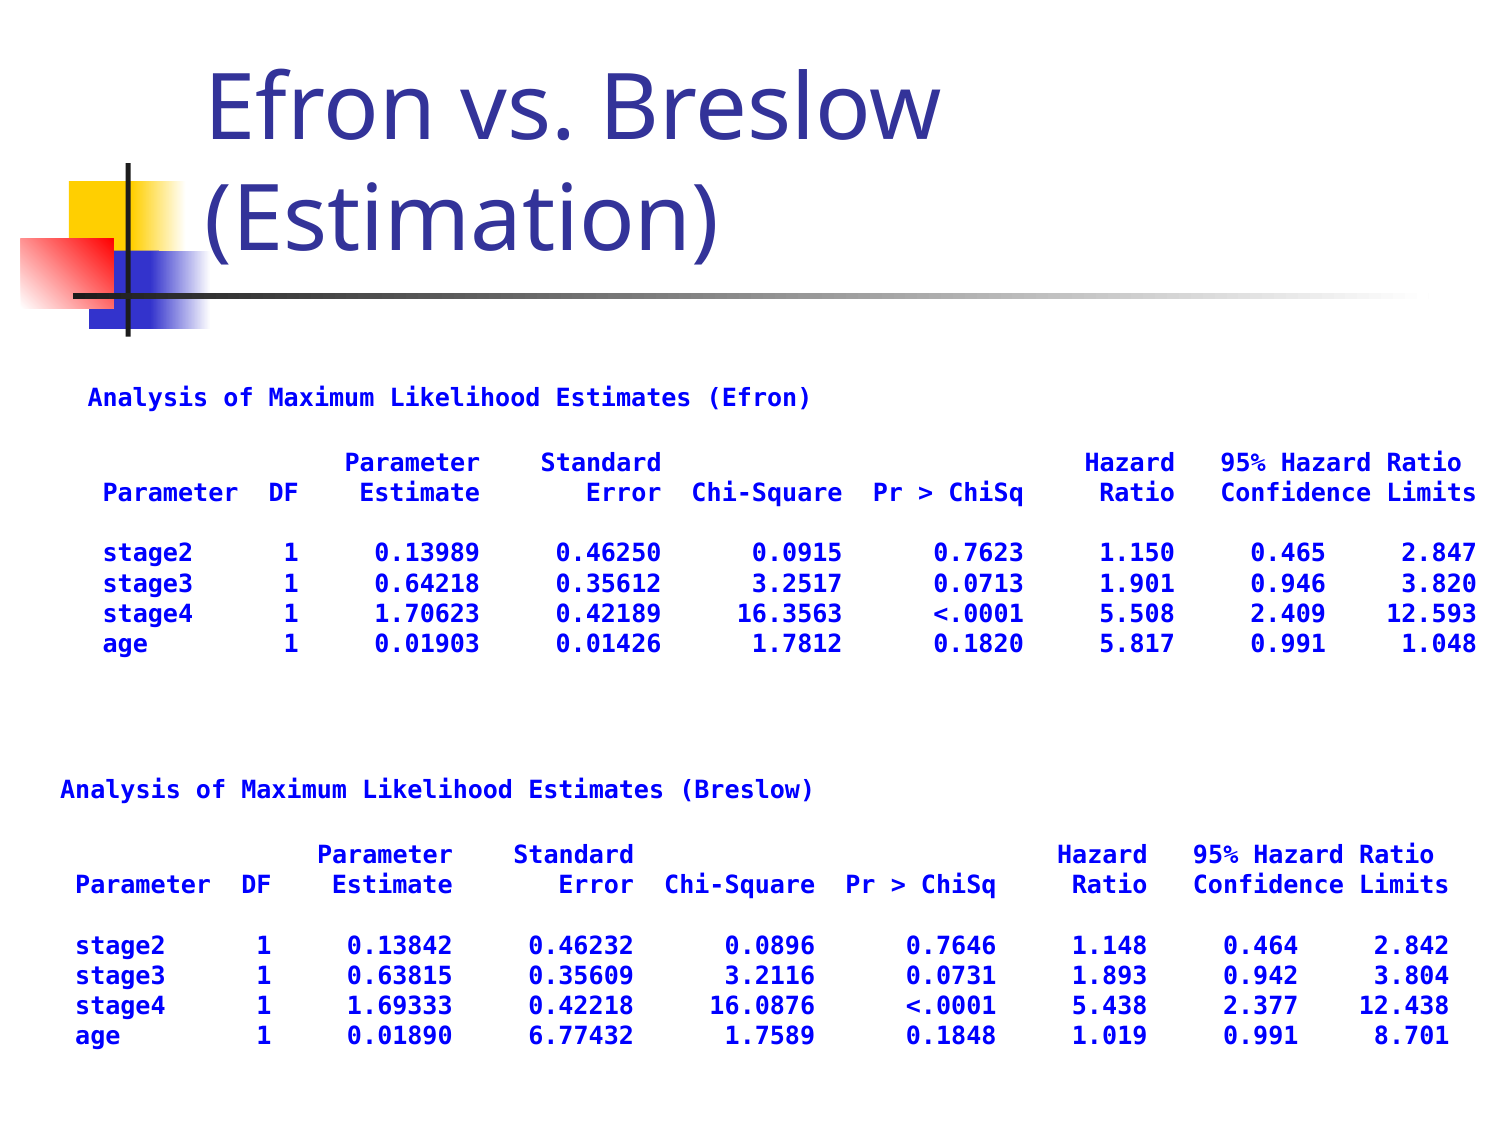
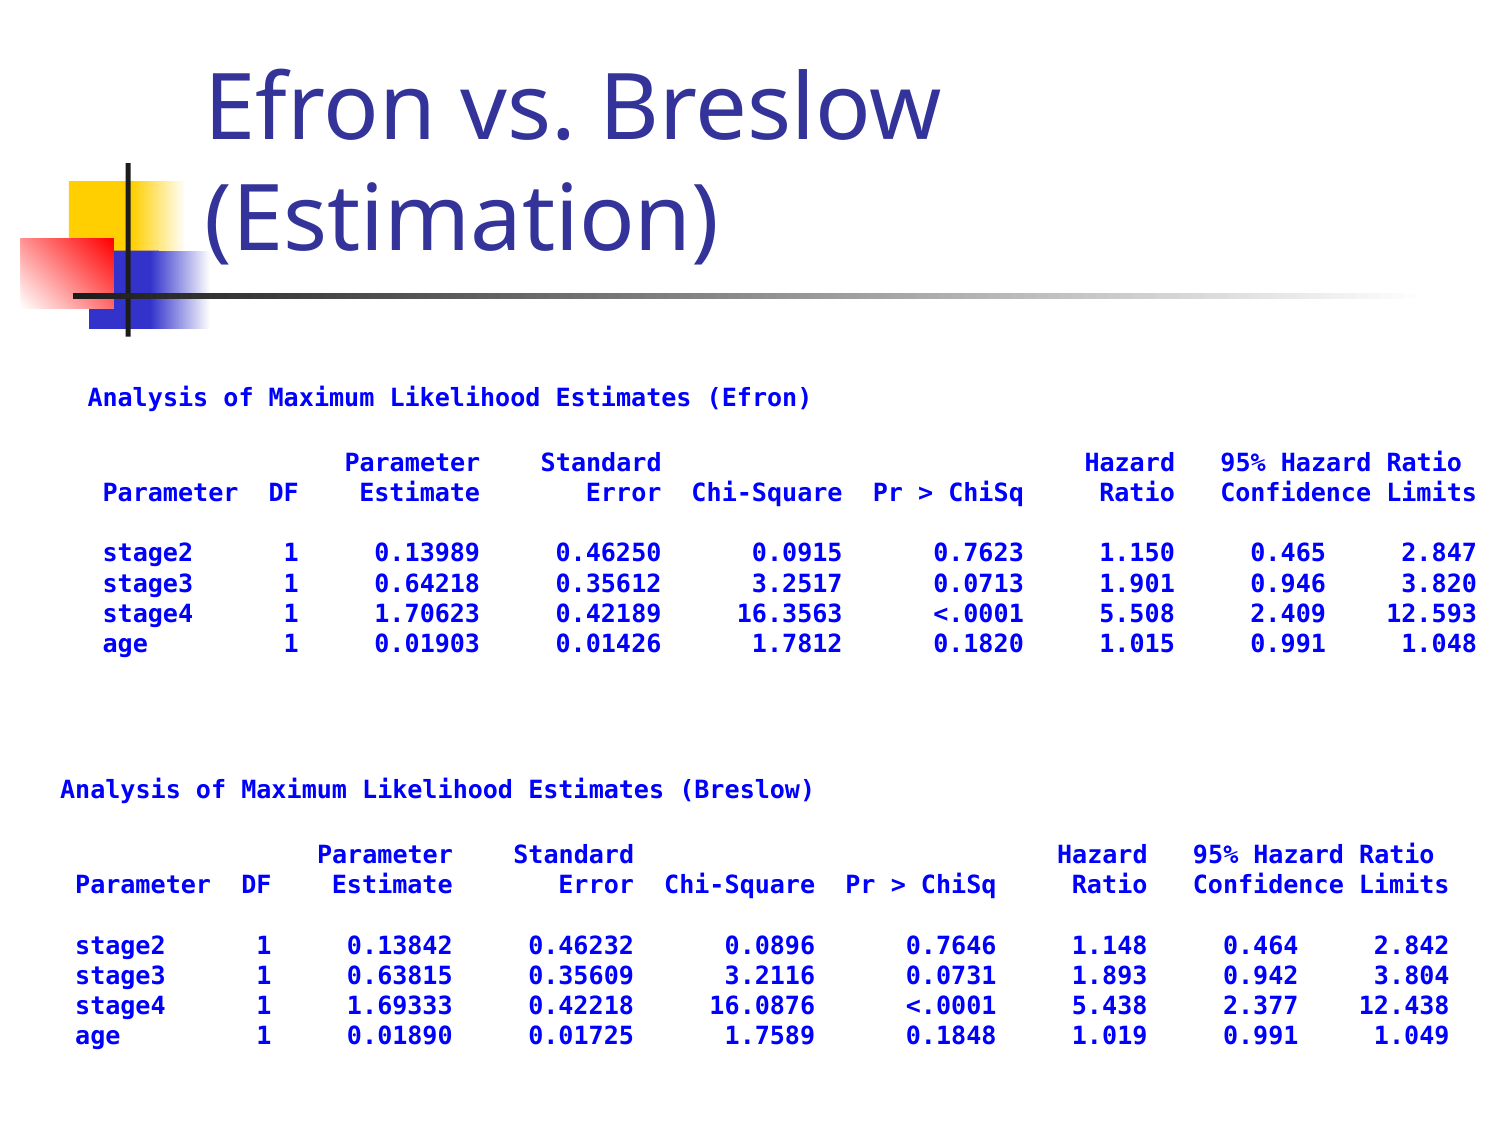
5.817: 5.817 -> 1.015
6.77432: 6.77432 -> 0.01725
8.701: 8.701 -> 1.049
